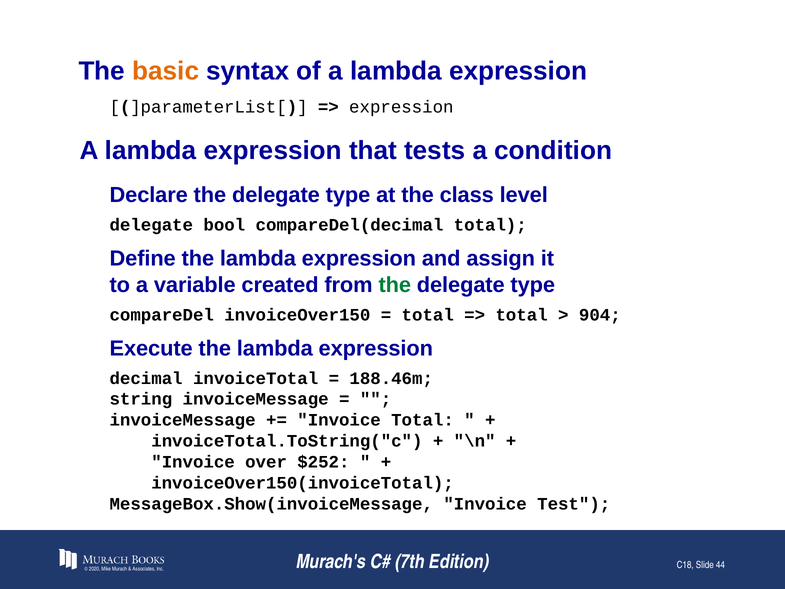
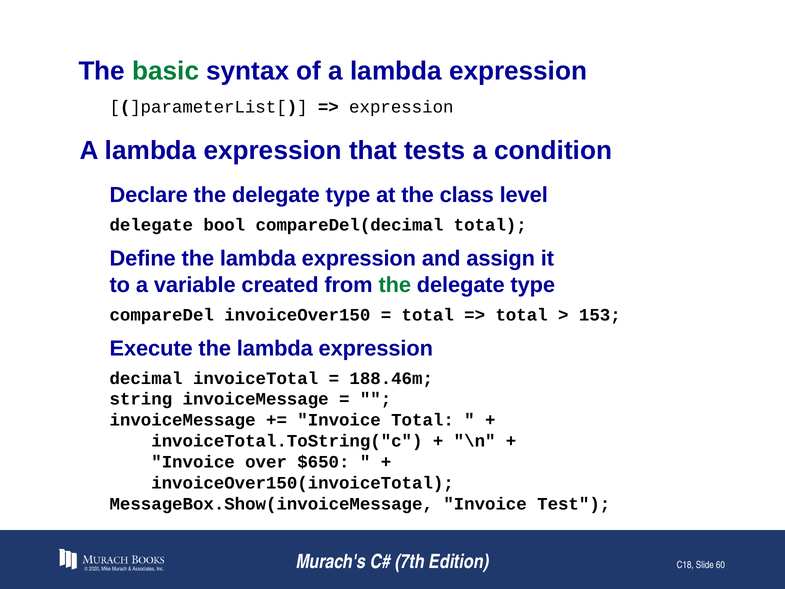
basic colour: orange -> green
904: 904 -> 153
$252: $252 -> $650
44: 44 -> 60
